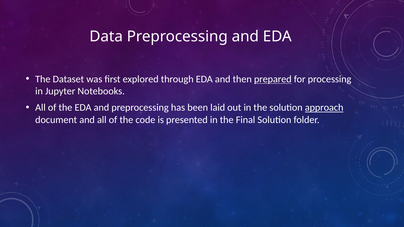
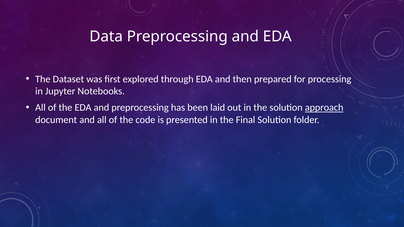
prepared underline: present -> none
